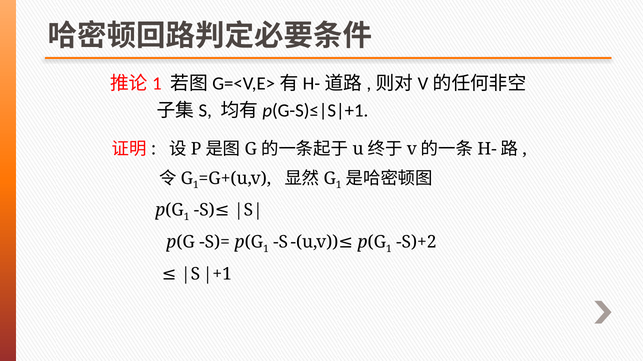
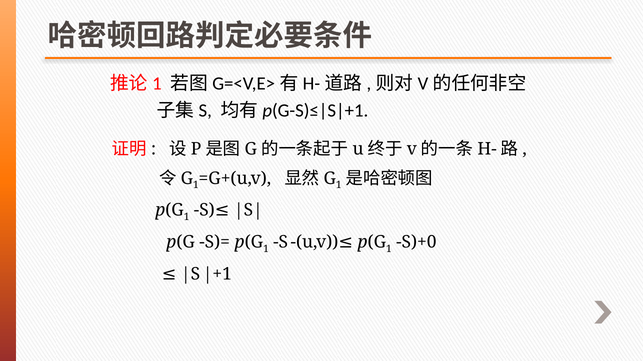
S)+2: S)+2 -> S)+0
